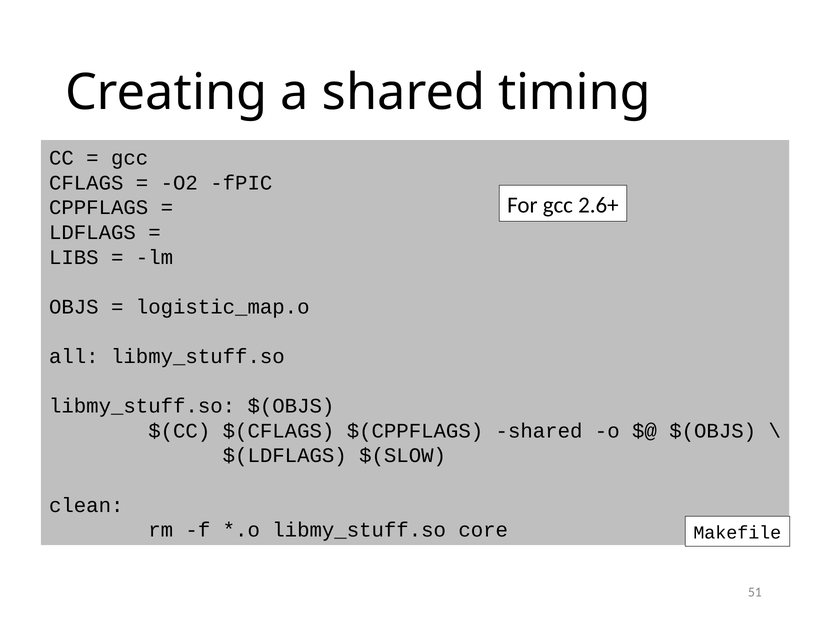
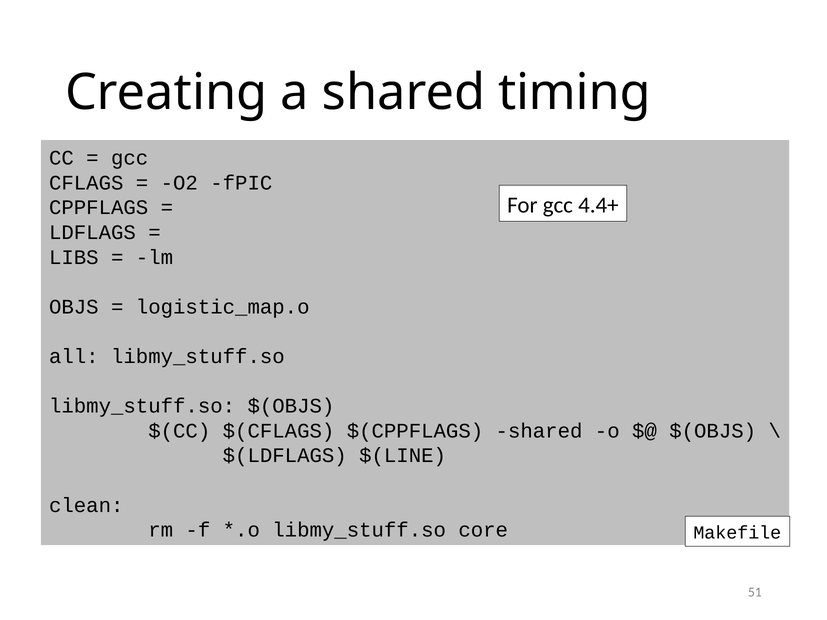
2.6+: 2.6+ -> 4.4+
$(SLOW: $(SLOW -> $(LINE
